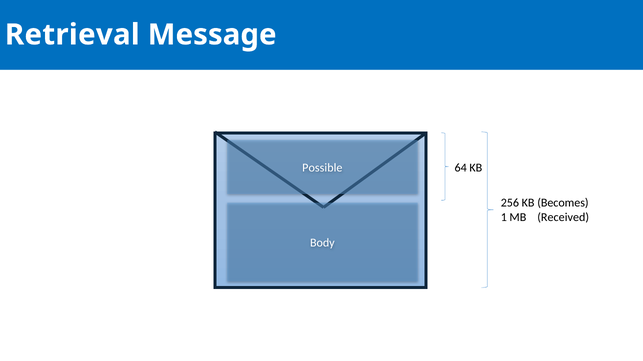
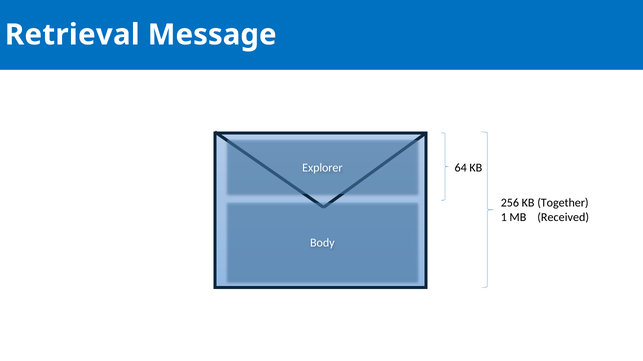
Possible: Possible -> Explorer
Becomes: Becomes -> Together
